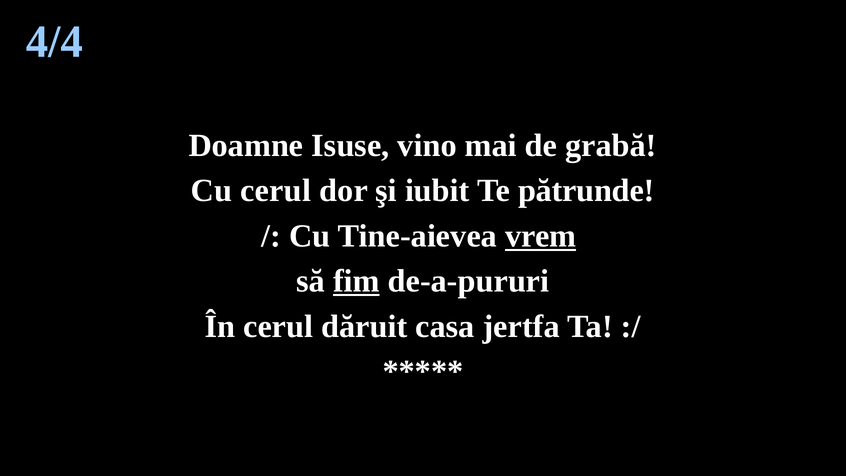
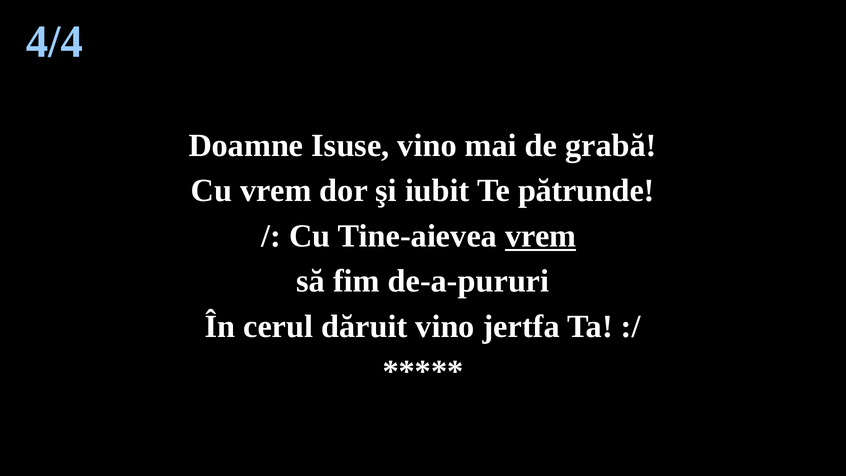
Cu cerul: cerul -> vrem
fim underline: present -> none
dăruit casa: casa -> vino
